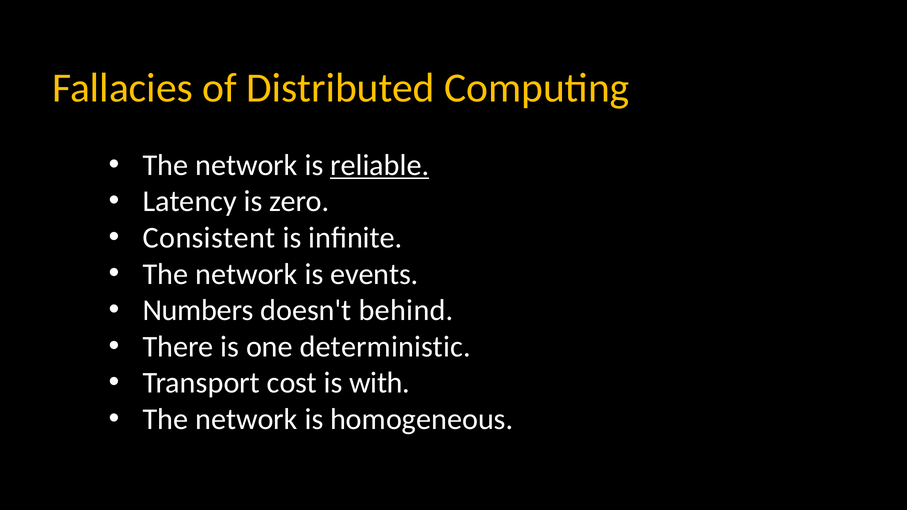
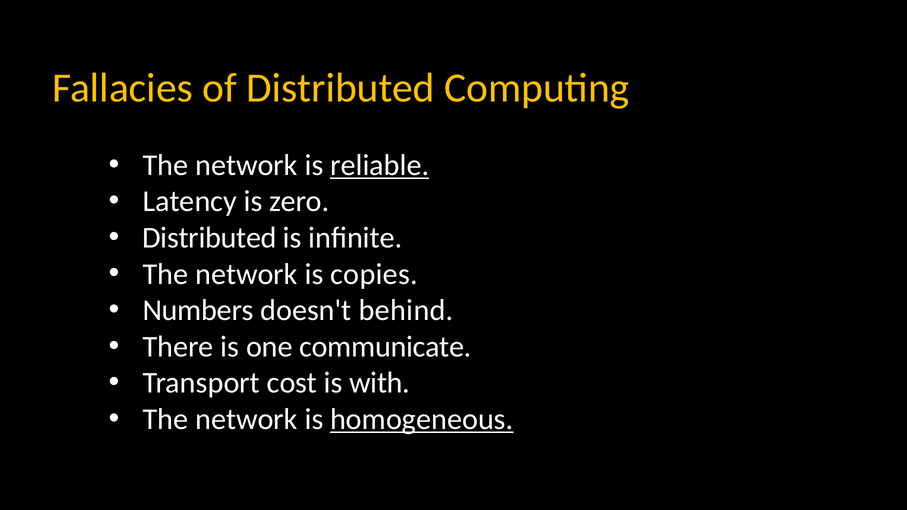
Consistent at (209, 238): Consistent -> Distributed
events: events -> copies
deterministic: deterministic -> communicate
homogeneous underline: none -> present
